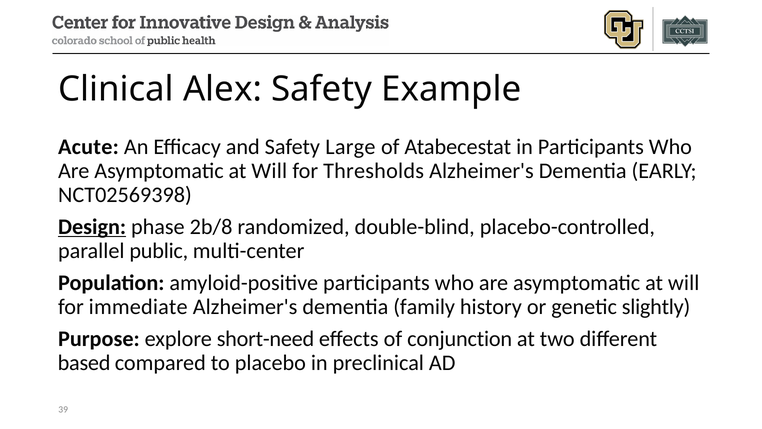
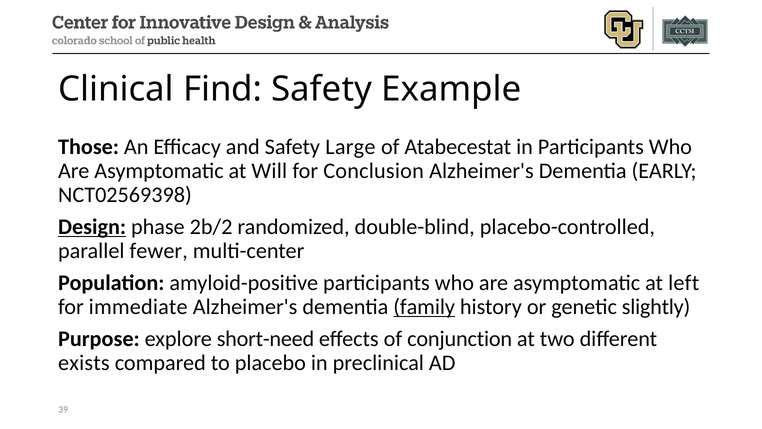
Alex: Alex -> Find
Acute: Acute -> Those
Thresholds: Thresholds -> Conclusion
2b/8: 2b/8 -> 2b/2
public: public -> fewer
will at (684, 283): will -> left
family underline: none -> present
based: based -> exists
